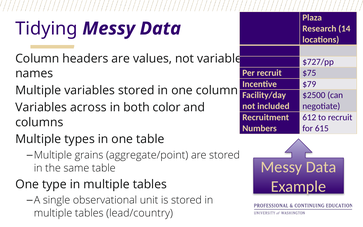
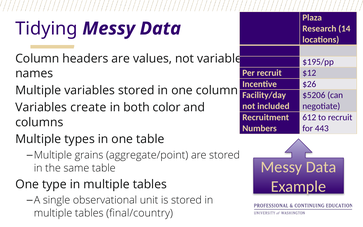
$727/pp: $727/pp -> $195/pp
$75: $75 -> $12
$79: $79 -> $26
$2500: $2500 -> $5206
across: across -> create
615: 615 -> 443
lead/country: lead/country -> final/country
